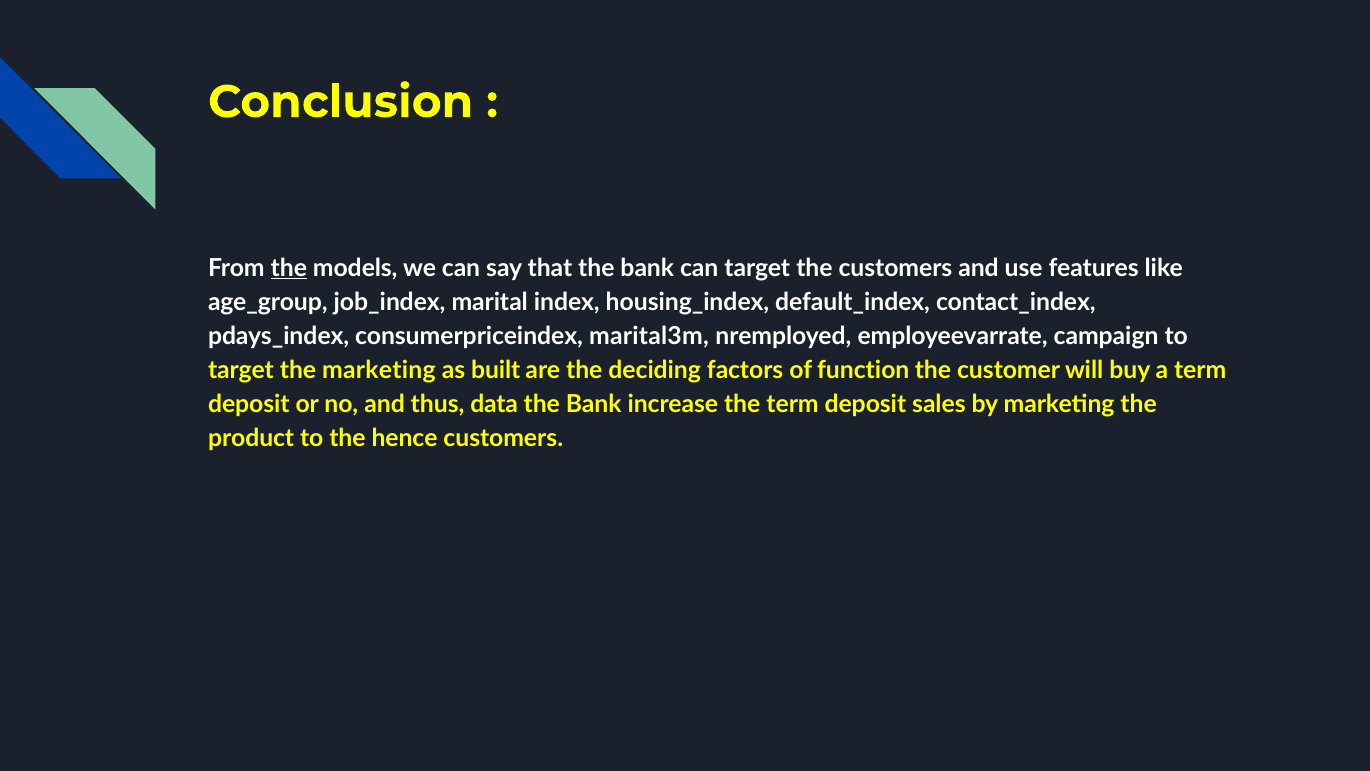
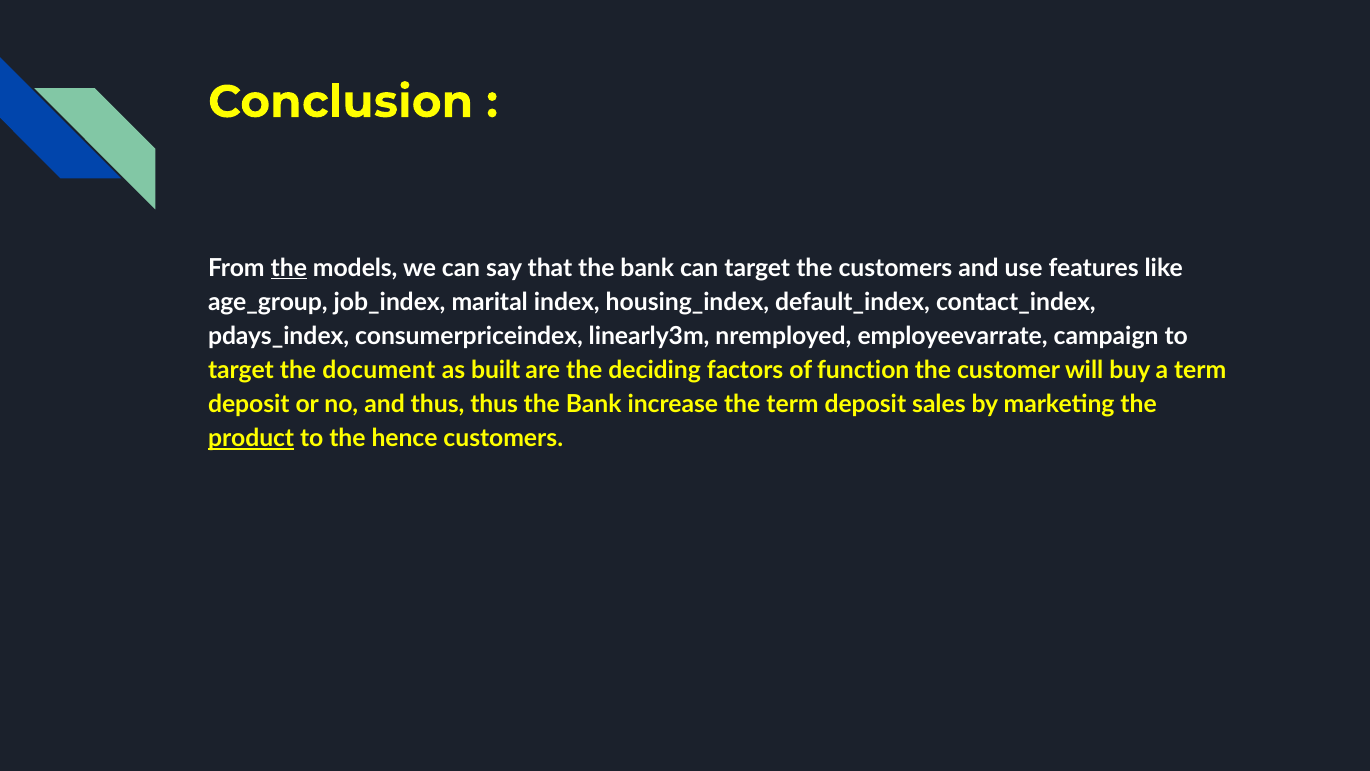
marital3m: marital3m -> linearly3m
the marketing: marketing -> document
thus data: data -> thus
product underline: none -> present
